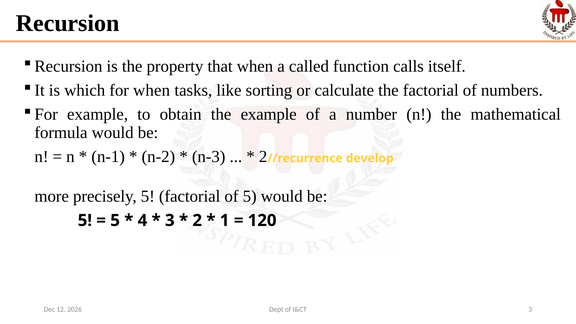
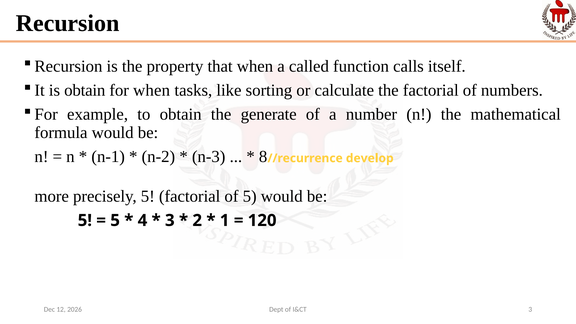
is which: which -> obtain
the example: example -> generate
2 at (263, 157): 2 -> 8
